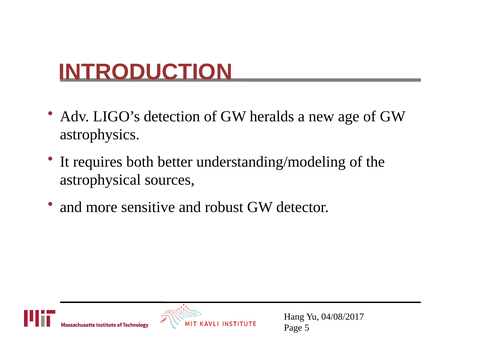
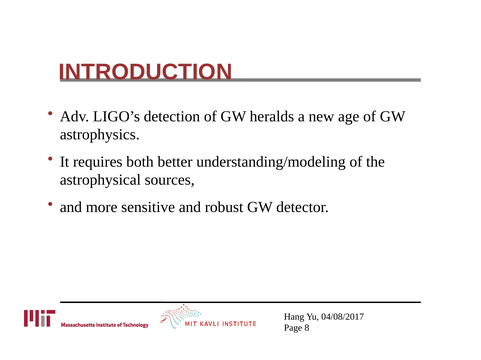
5: 5 -> 8
